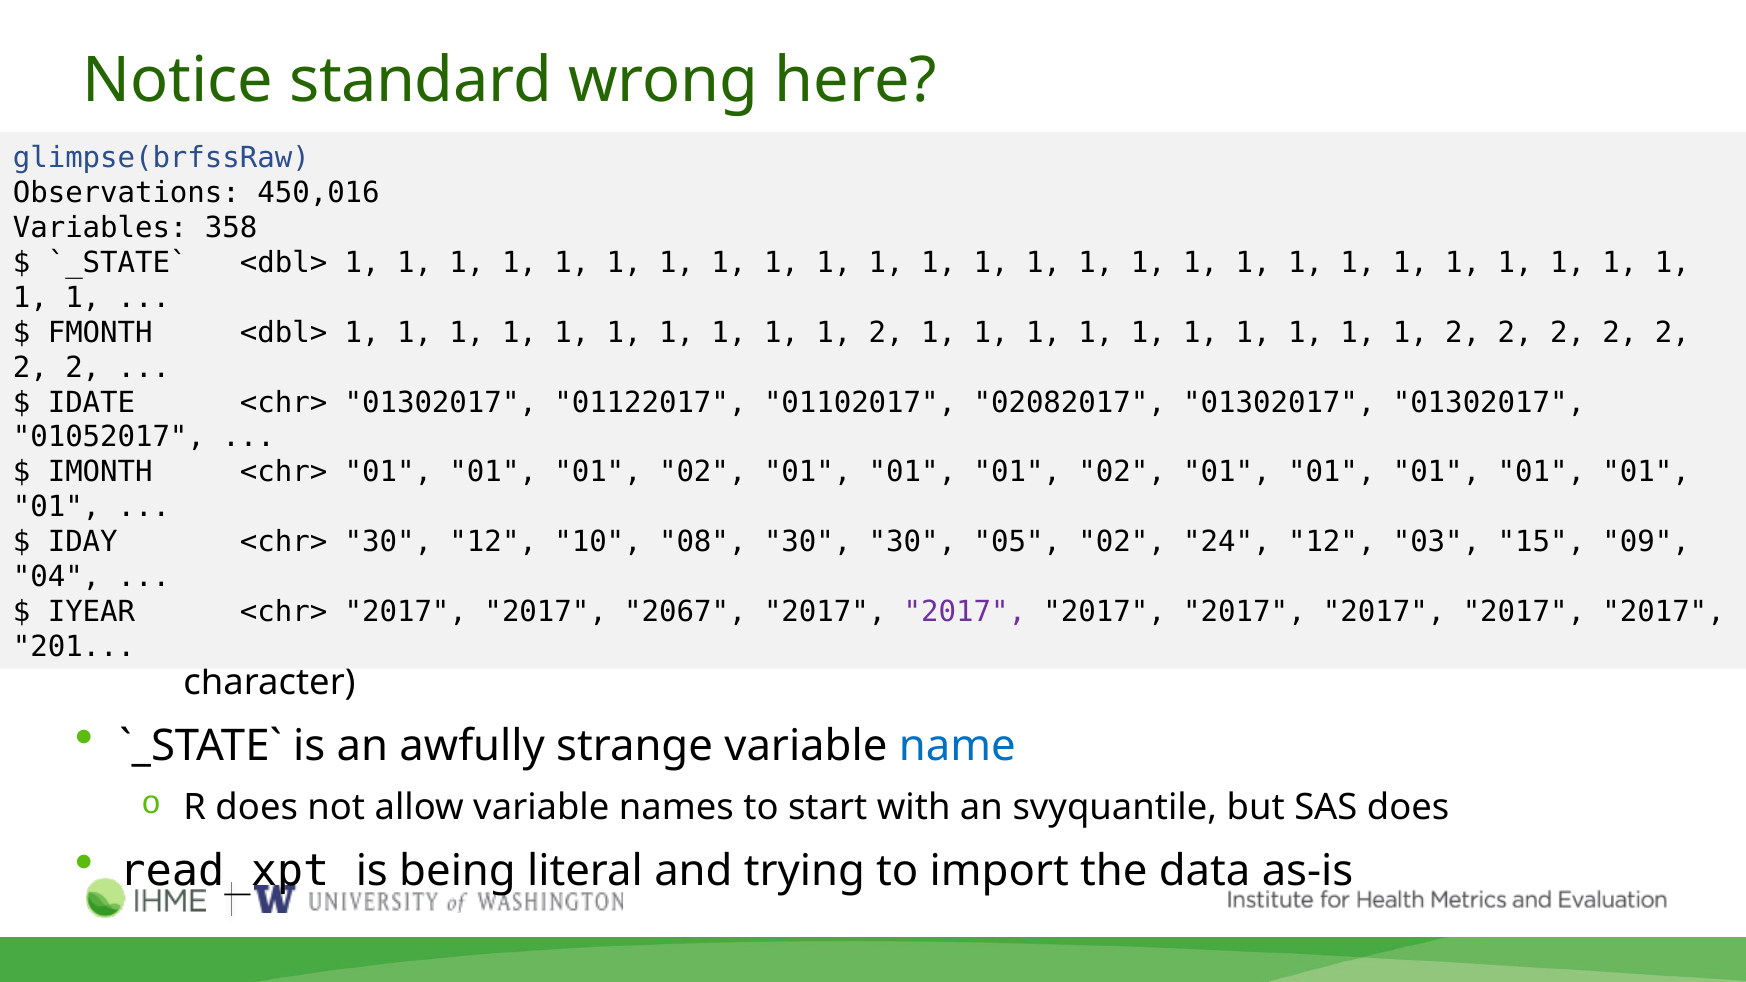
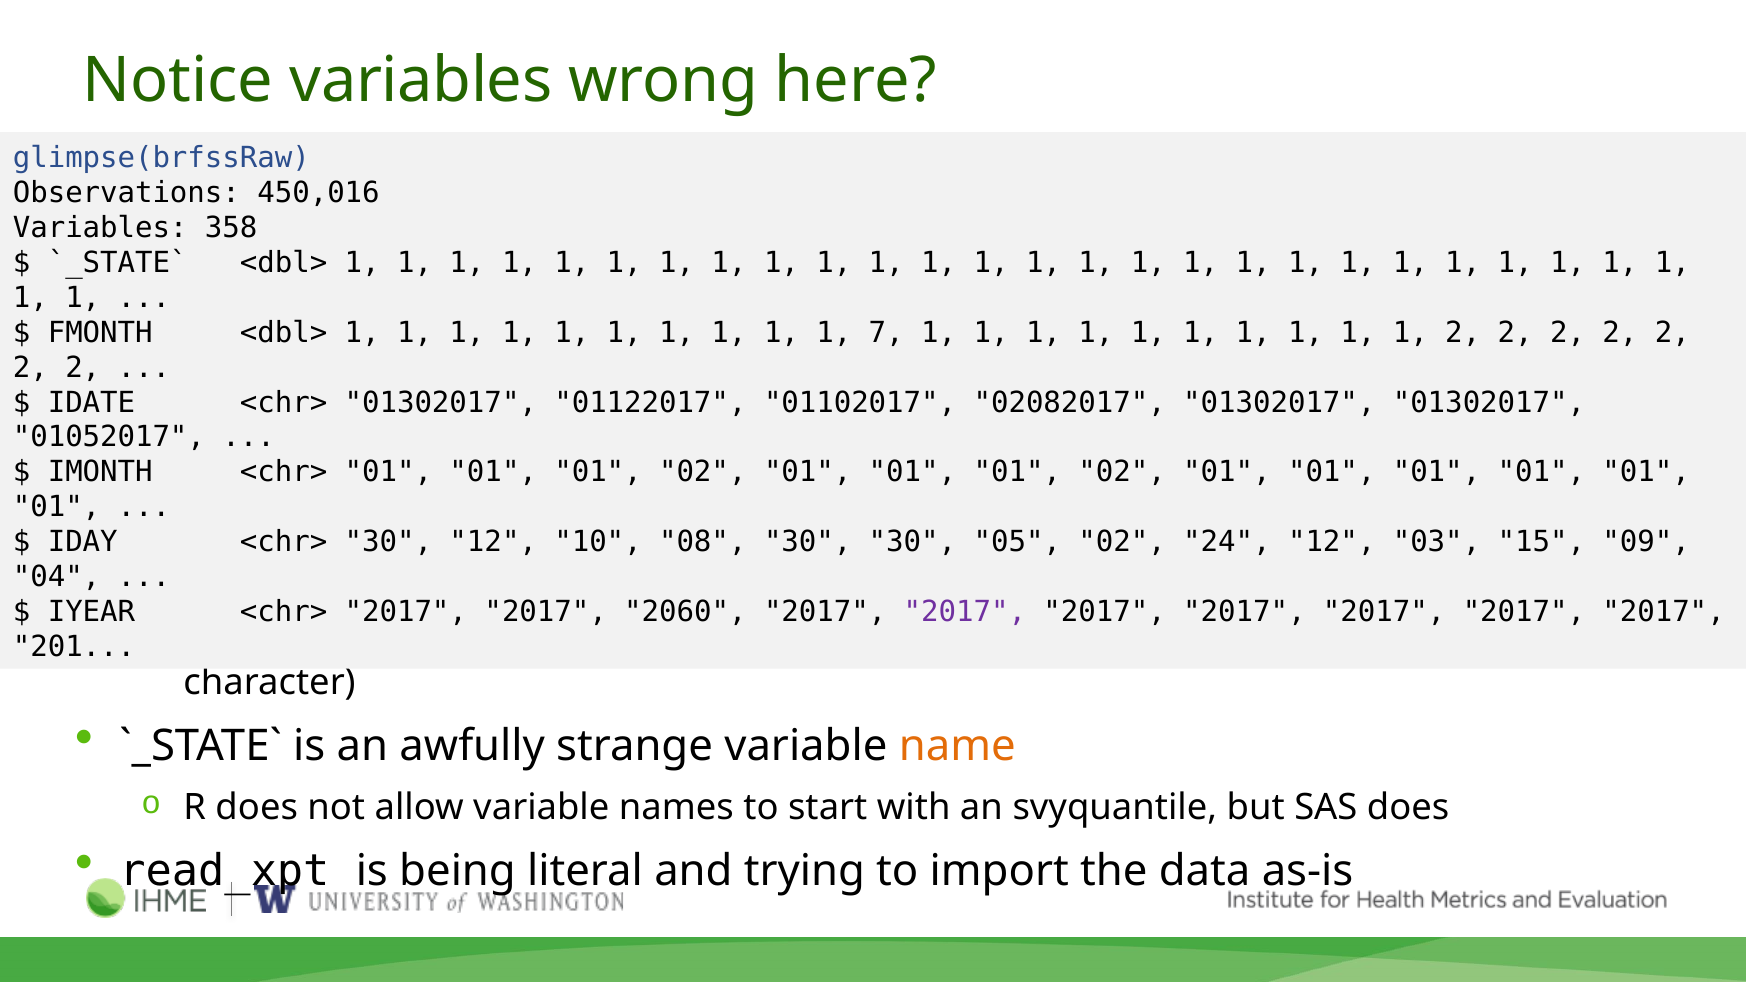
Notice standard: standard -> variables
2 at (886, 333): 2 -> 7
2067: 2067 -> 2060
name colour: blue -> orange
